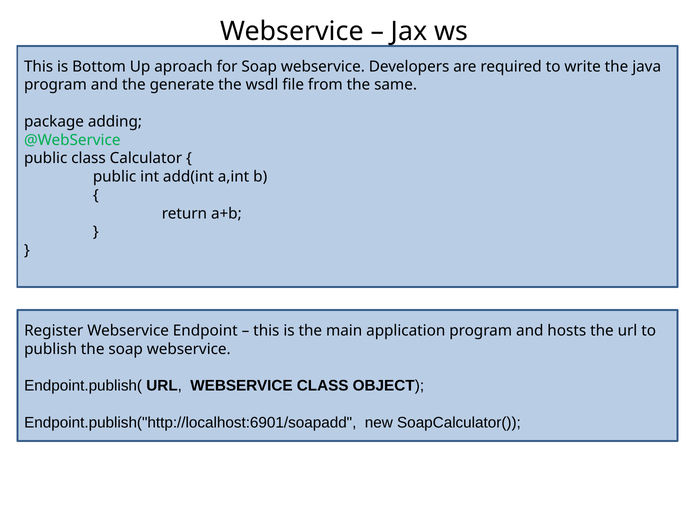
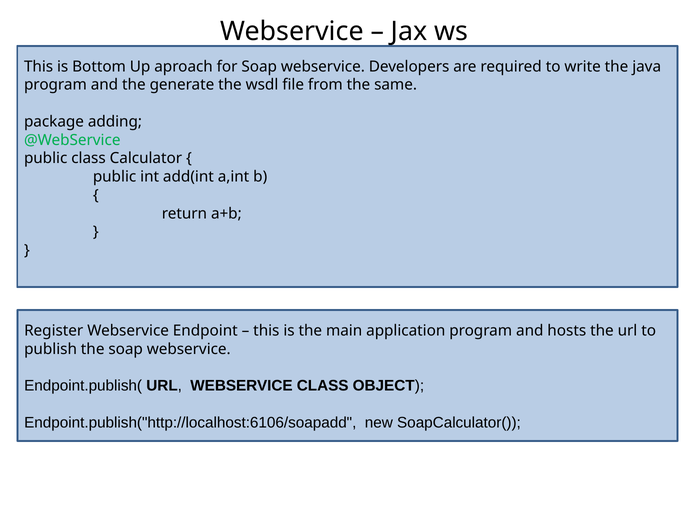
Endpoint.publish("http://localhost:6901/soapadd: Endpoint.publish("http://localhost:6901/soapadd -> Endpoint.publish("http://localhost:6106/soapadd
